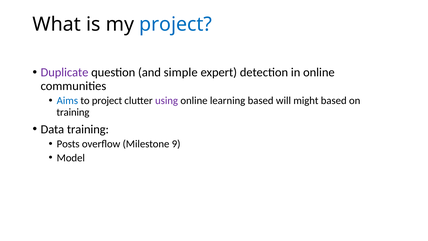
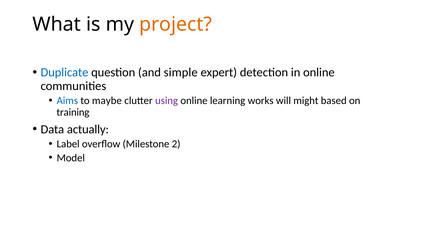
project at (176, 24) colour: blue -> orange
Duplicate colour: purple -> blue
to project: project -> maybe
learning based: based -> works
Data training: training -> actually
Posts: Posts -> Label
9: 9 -> 2
